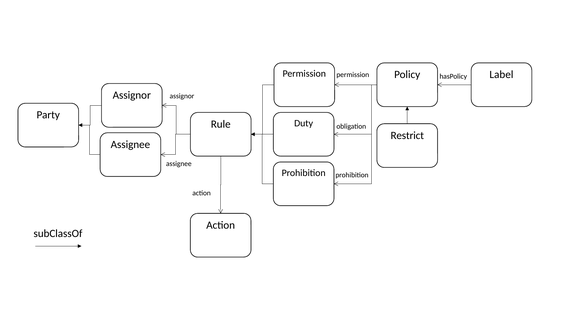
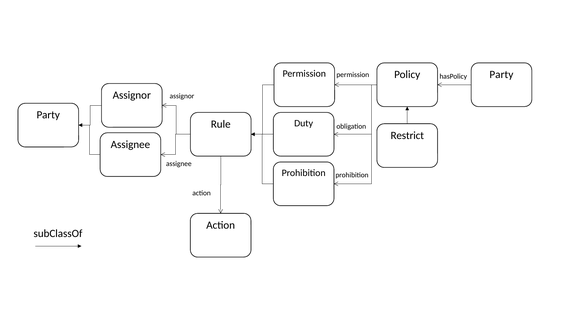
Label at (501, 74): Label -> Party
